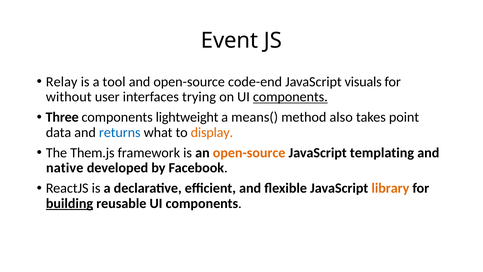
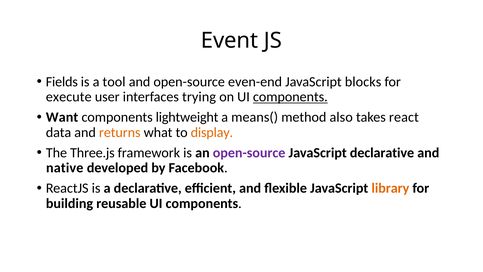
Relay: Relay -> Fields
code-end: code-end -> even-end
visuals: visuals -> blocks
without: without -> execute
Three: Three -> Want
point: point -> react
returns colour: blue -> orange
Them.js: Them.js -> Three.js
open-source at (249, 153) colour: orange -> purple
JavaScript templating: templating -> declarative
building underline: present -> none
